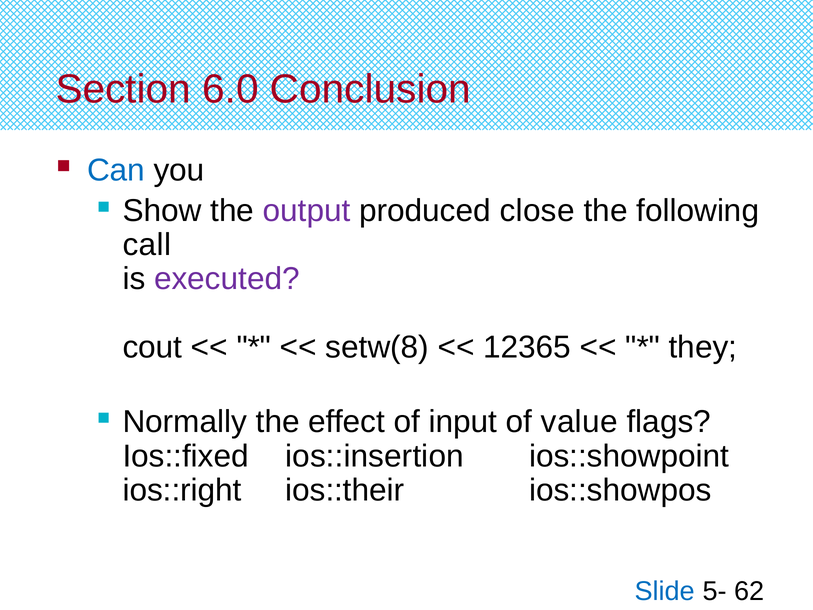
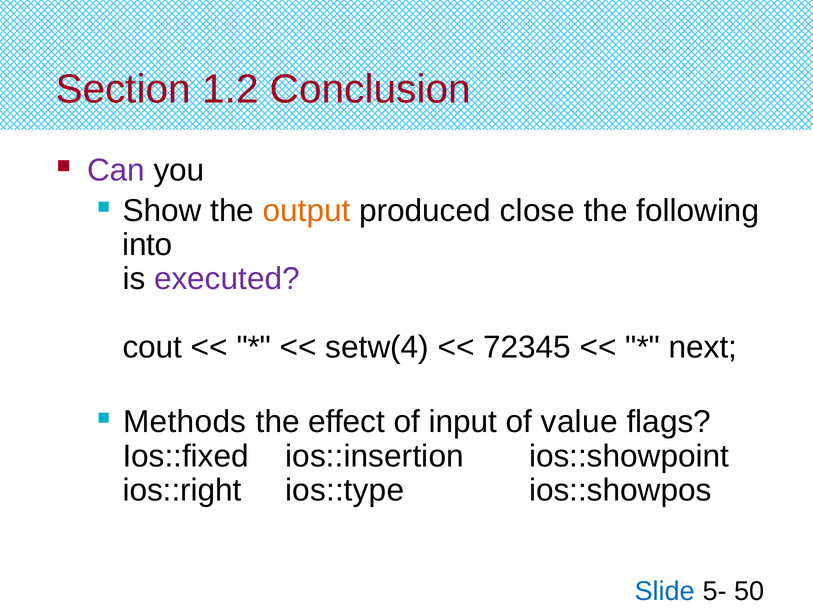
6.0: 6.0 -> 1.2
Can colour: blue -> purple
output colour: purple -> orange
call: call -> into
setw(8: setw(8 -> setw(4
12365: 12365 -> 72345
they: they -> next
Normally: Normally -> Methods
ios::their: ios::their -> ios::type
62: 62 -> 50
